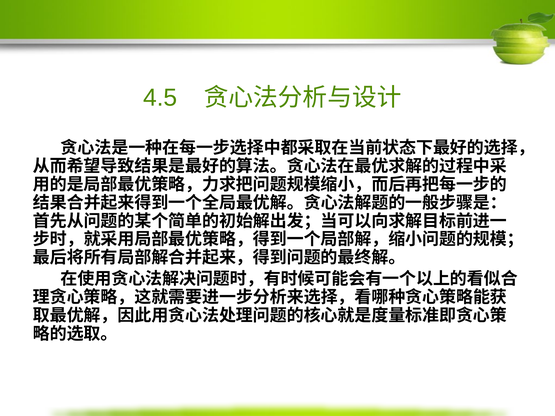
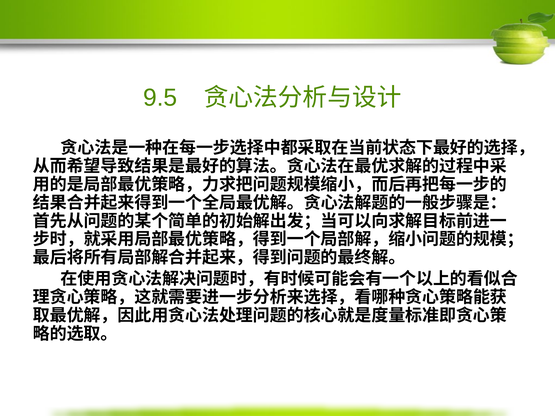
4.5: 4.5 -> 9.5
